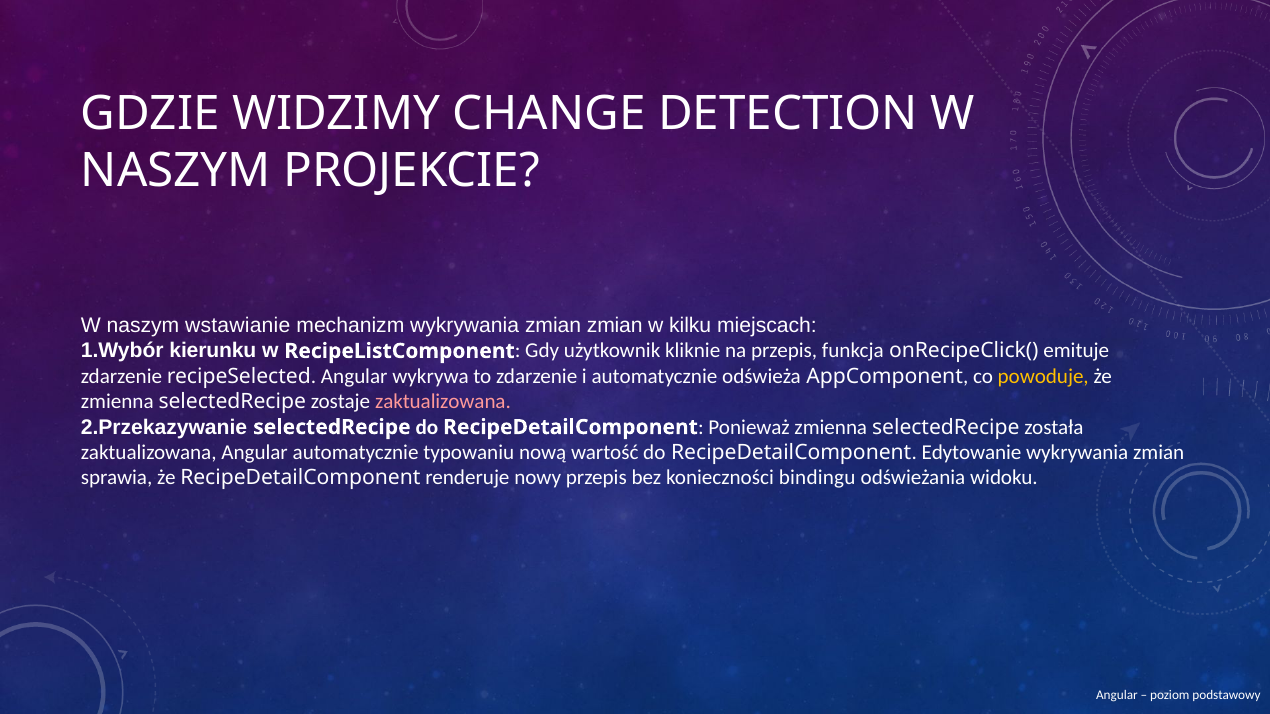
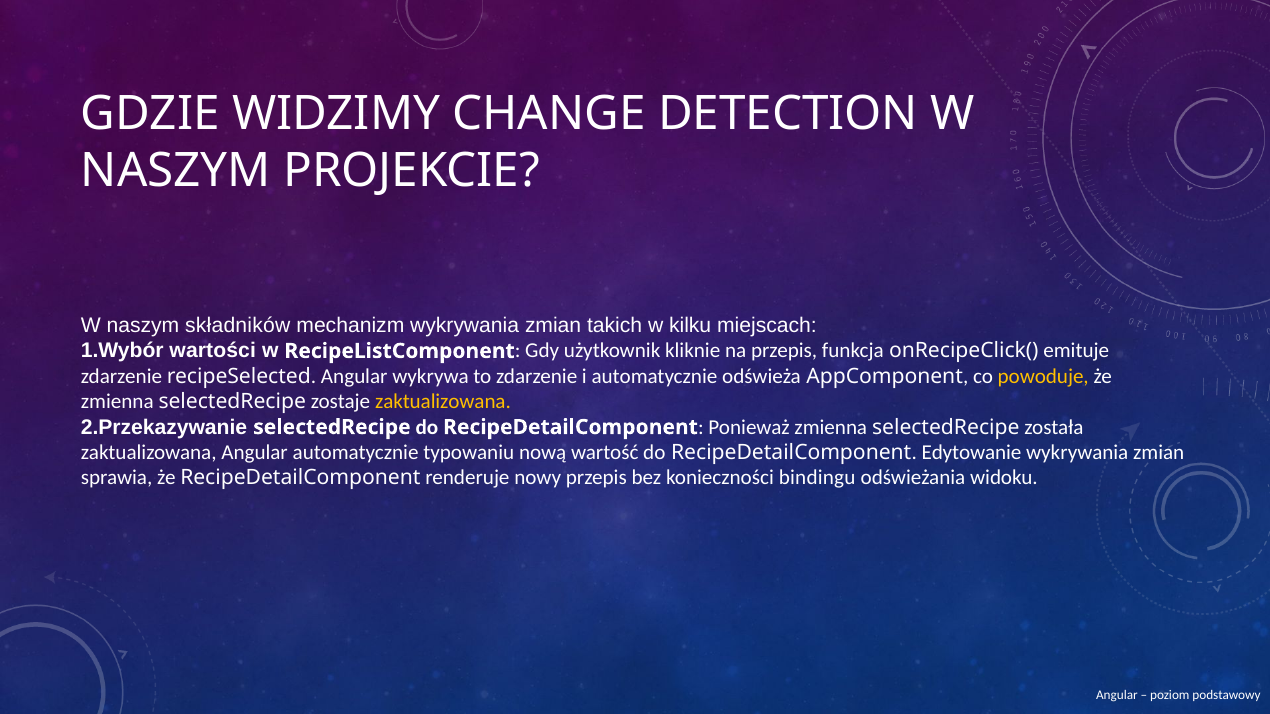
wstawianie: wstawianie -> składników
zmian zmian: zmian -> takich
kierunku: kierunku -> wartości
zaktualizowana at (443, 402) colour: pink -> yellow
